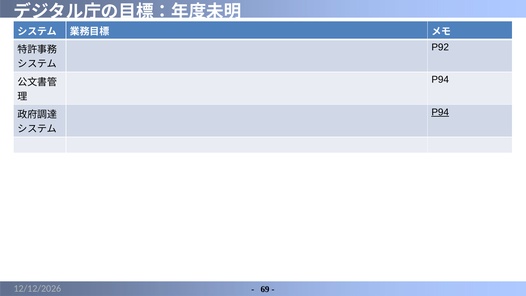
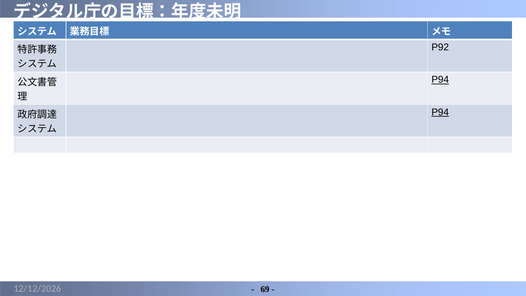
P94 at (440, 80) underline: none -> present
